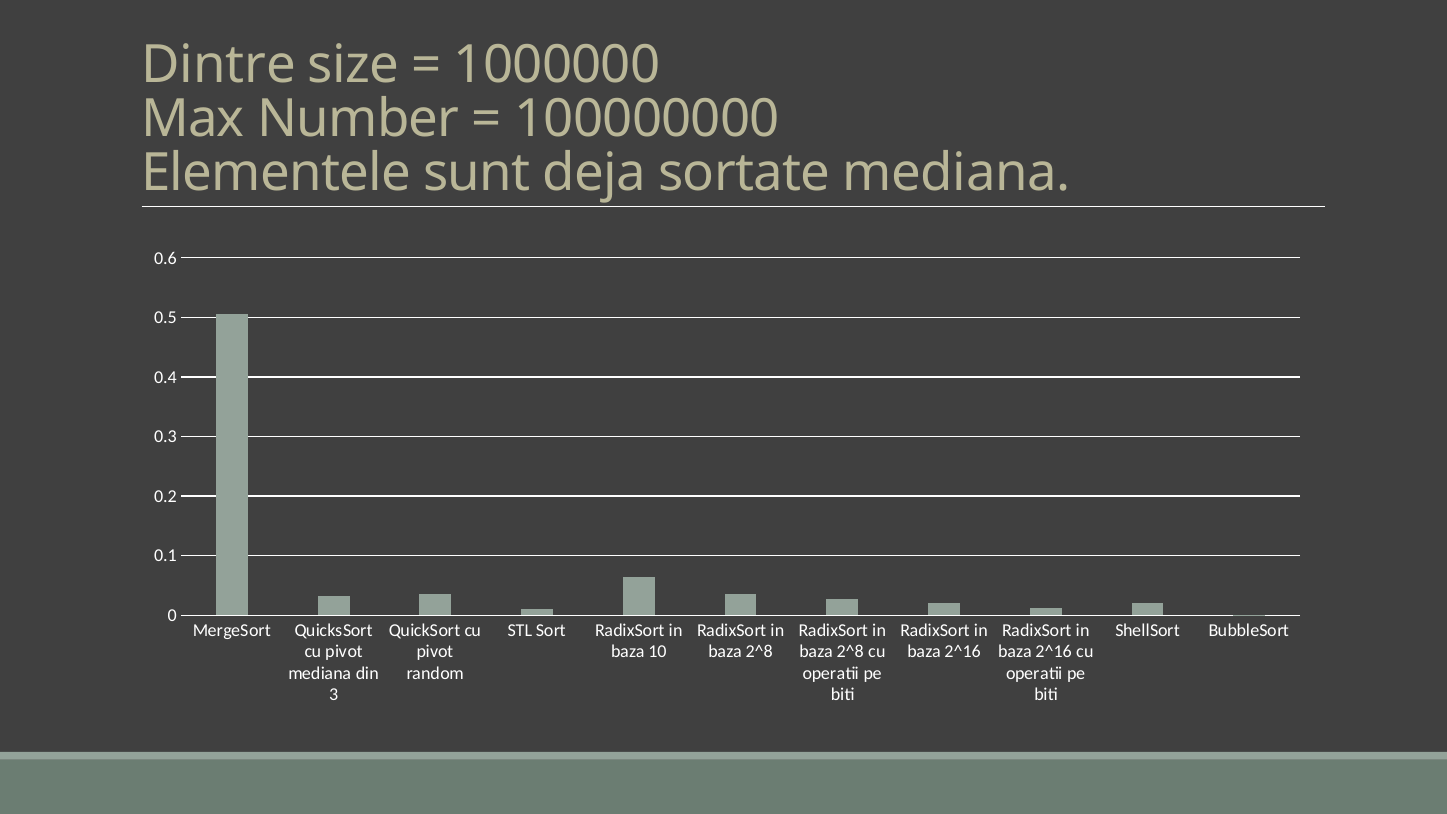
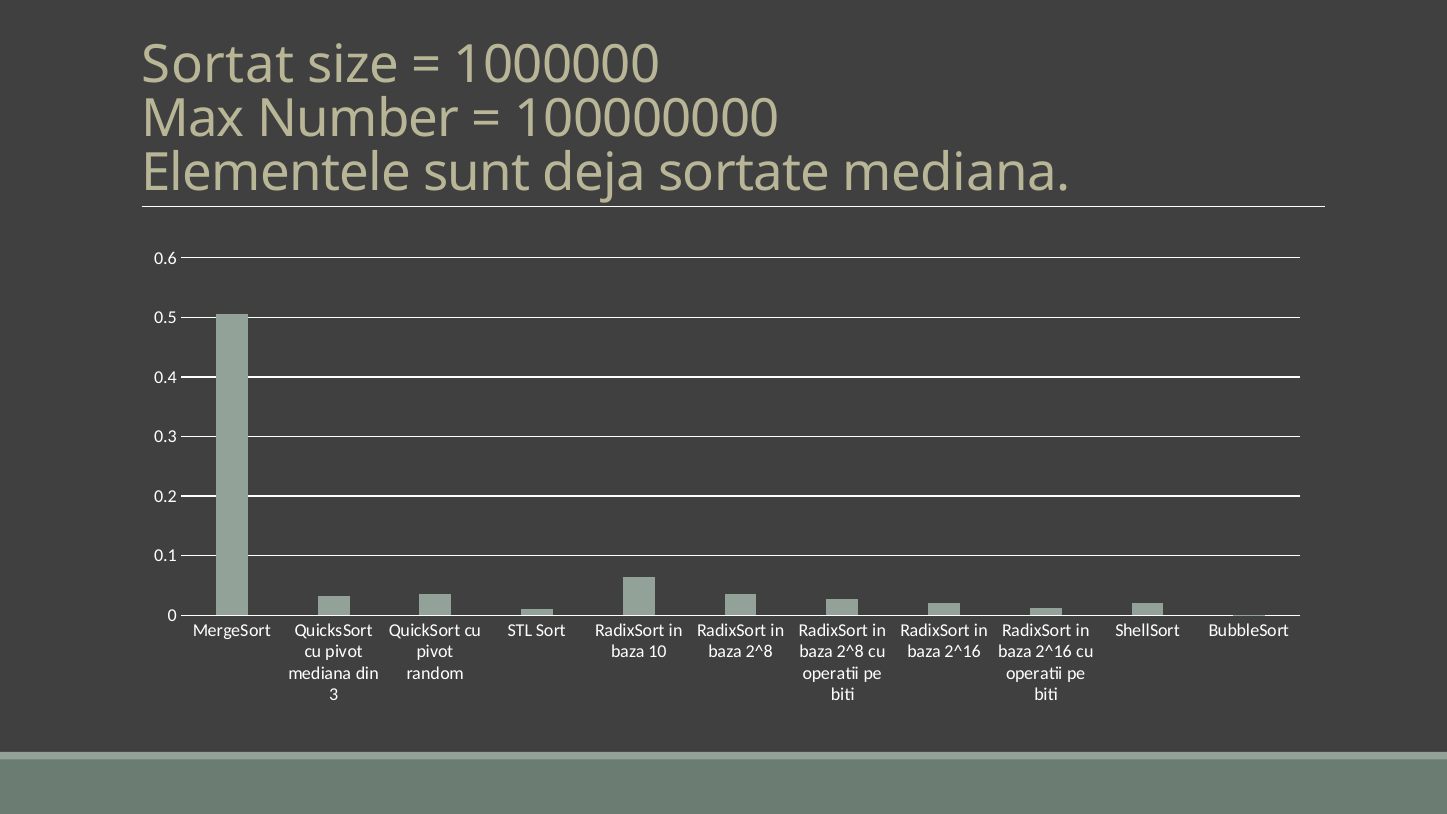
Dintre: Dintre -> Sortat
